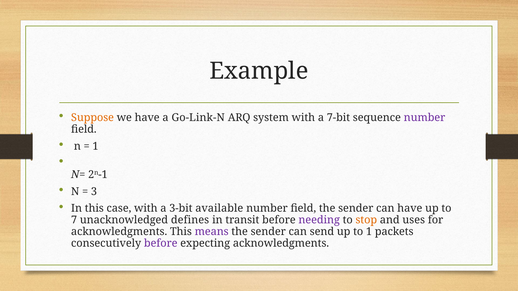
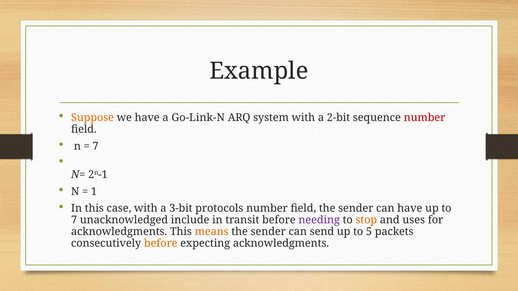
7-bit: 7-bit -> 2-bit
number at (425, 118) colour: purple -> red
1 at (95, 146): 1 -> 7
3: 3 -> 1
available: available -> protocols
defines: defines -> include
means colour: purple -> orange
to 1: 1 -> 5
before at (161, 244) colour: purple -> orange
